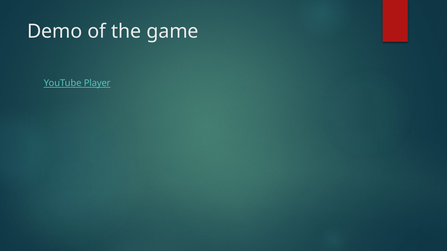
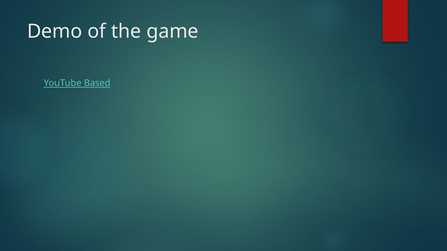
Player: Player -> Based
